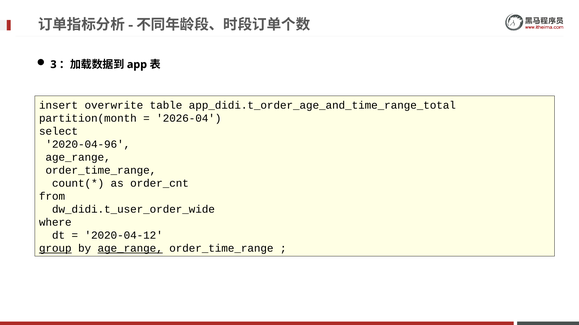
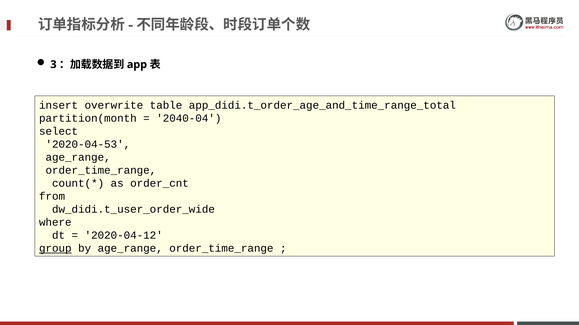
2026-04: 2026-04 -> 2040-04
2020-04-96: 2020-04-96 -> 2020-04-53
age_range at (130, 249) underline: present -> none
